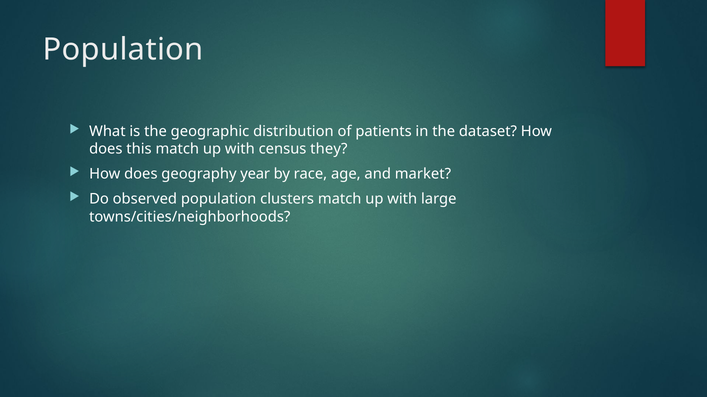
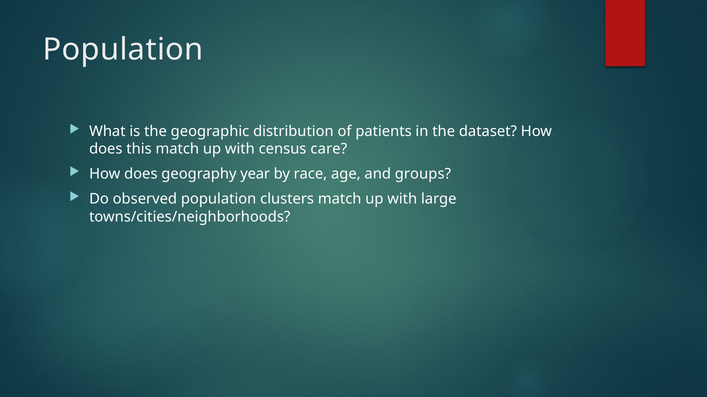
they: they -> care
market: market -> groups
